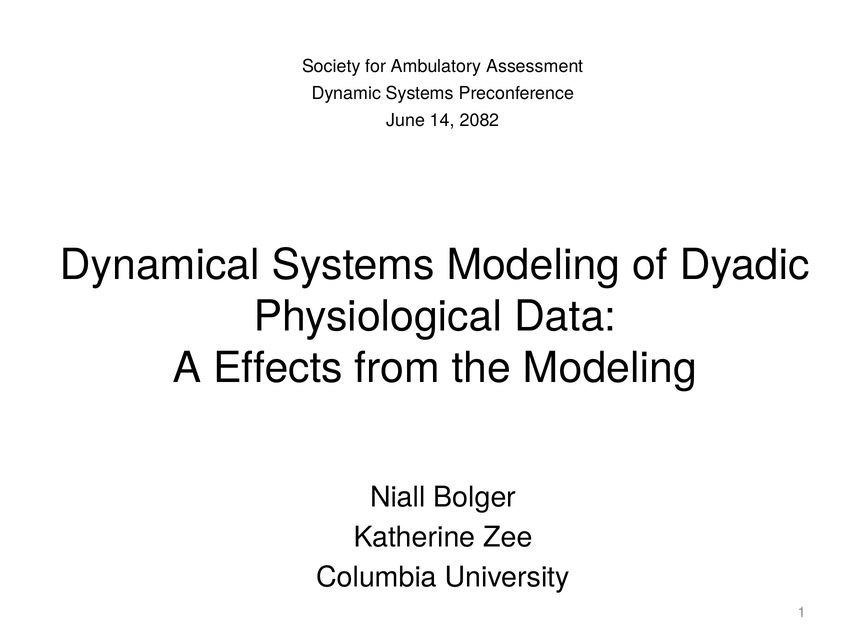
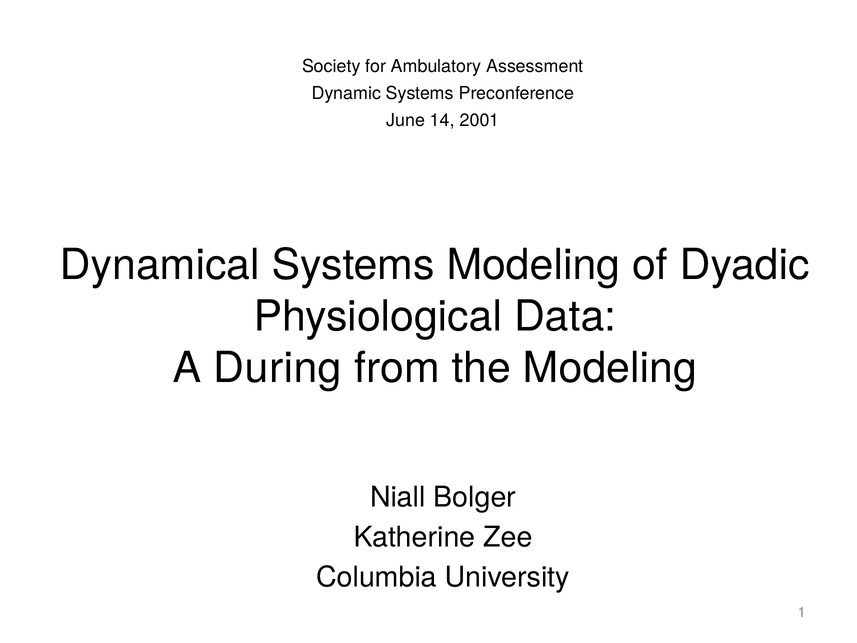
2082: 2082 -> 2001
Effects: Effects -> During
